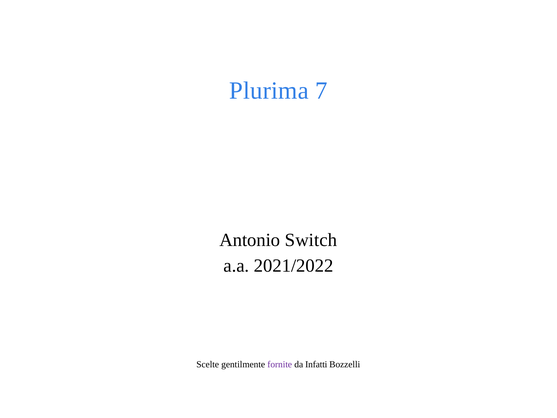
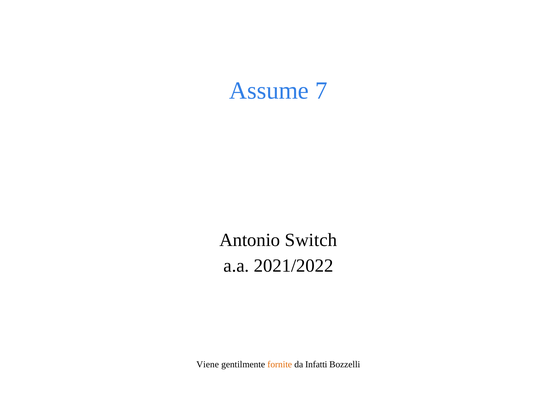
Plurima: Plurima -> Assume
Scelte: Scelte -> Viene
fornite colour: purple -> orange
